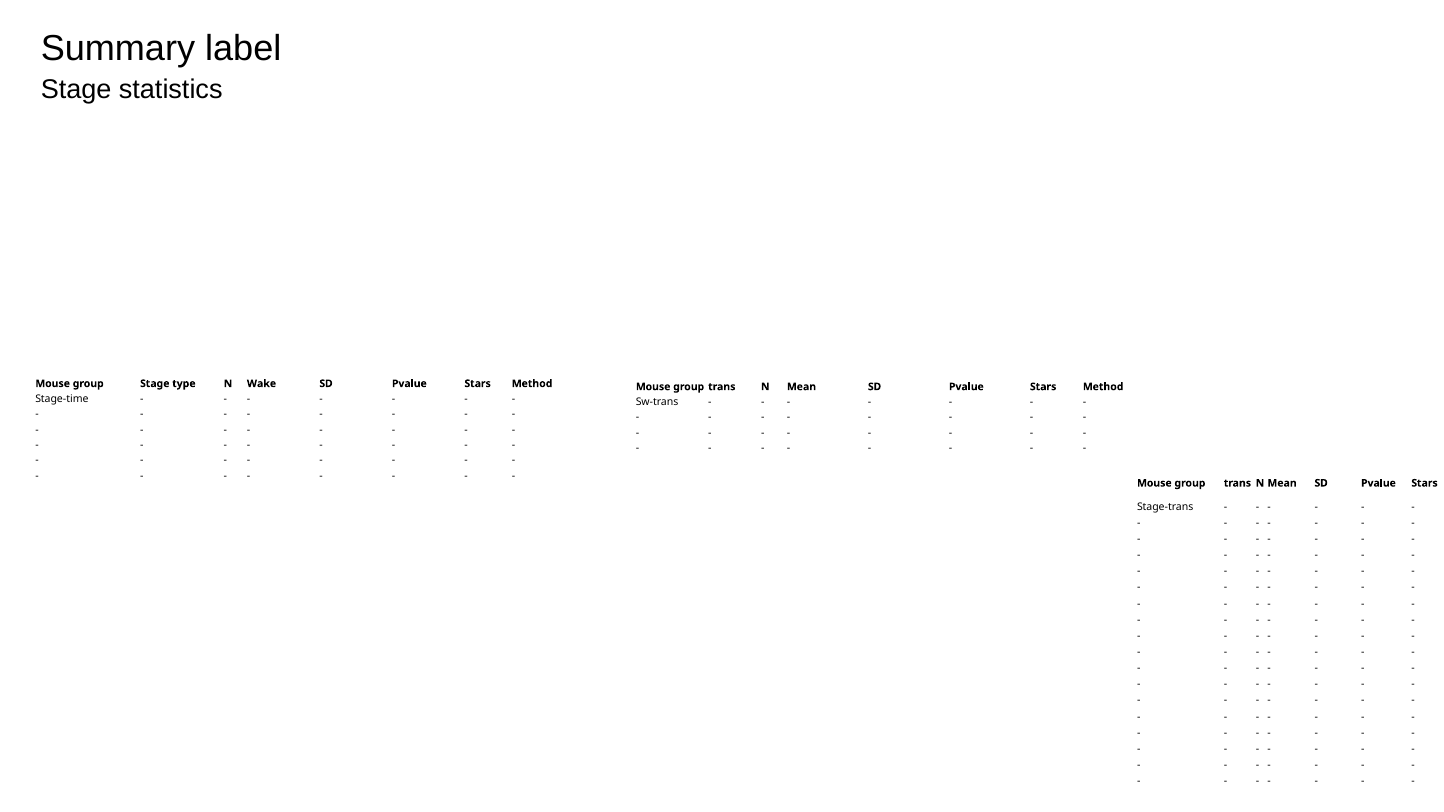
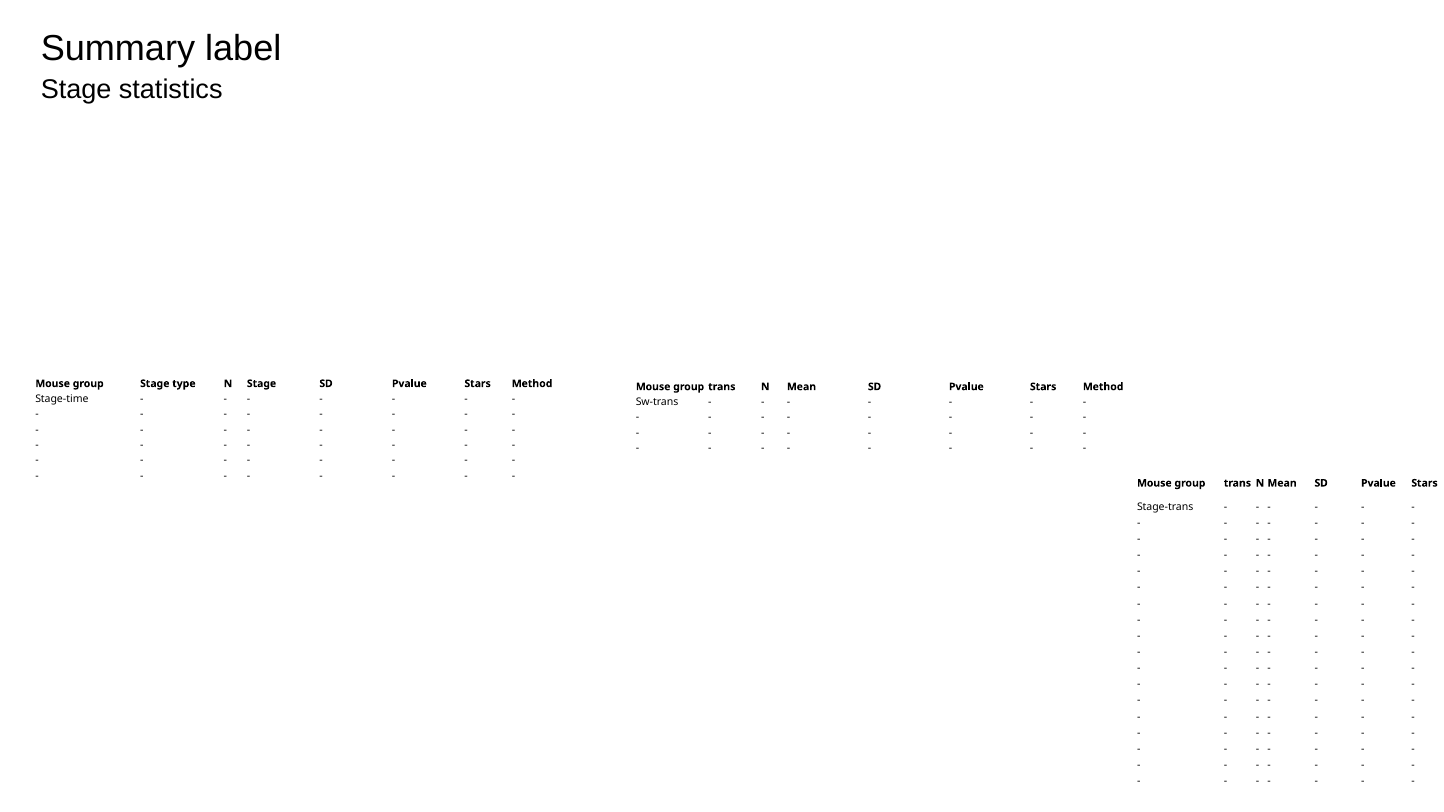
N Wake: Wake -> Stage
